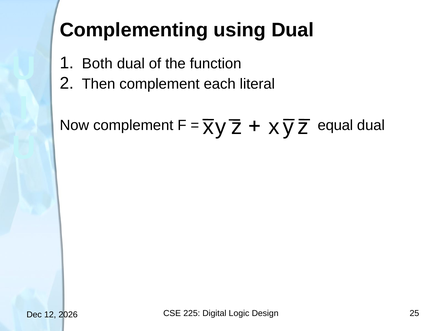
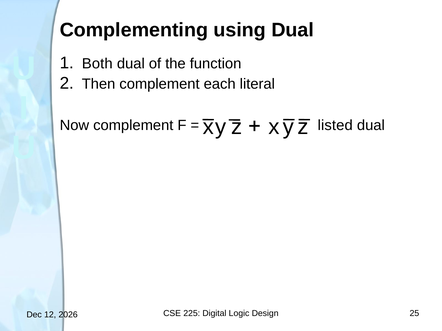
equal: equal -> listed
